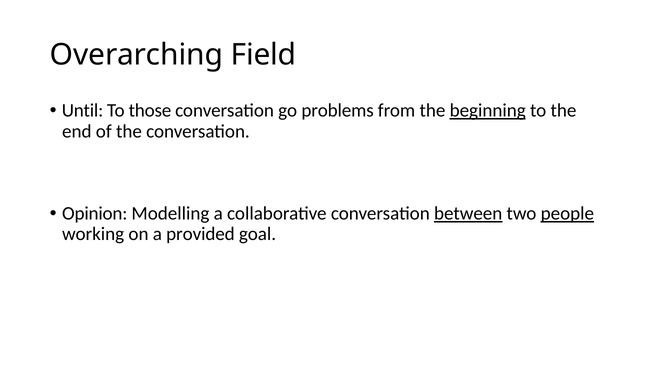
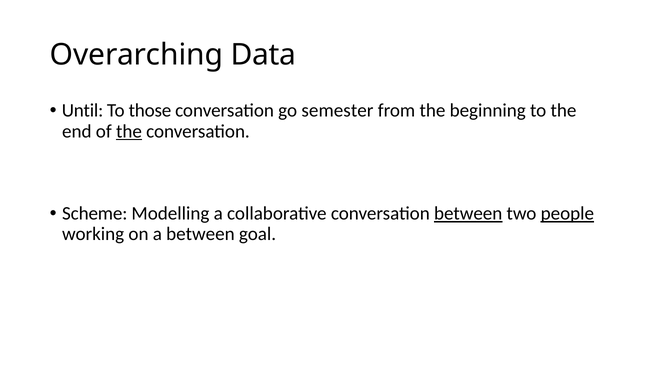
Field: Field -> Data
problems: problems -> semester
beginning underline: present -> none
the at (129, 131) underline: none -> present
Opinion: Opinion -> Scheme
a provided: provided -> between
